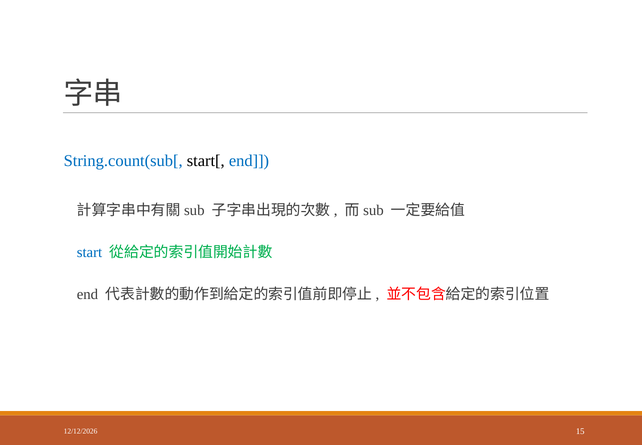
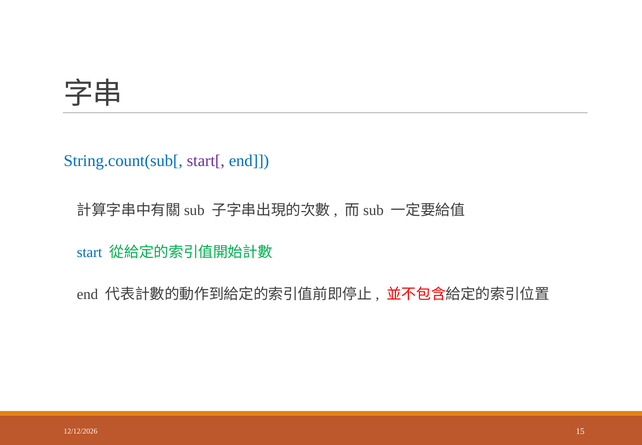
start[ colour: black -> purple
